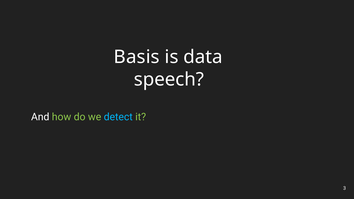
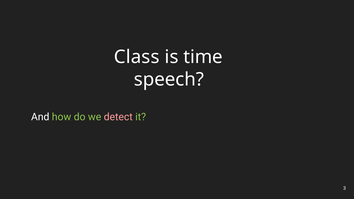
Basis: Basis -> Class
data: data -> time
detect colour: light blue -> pink
